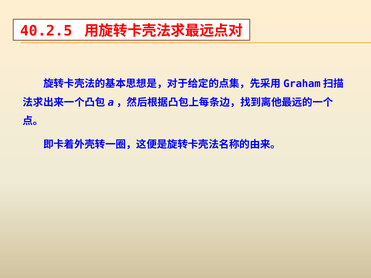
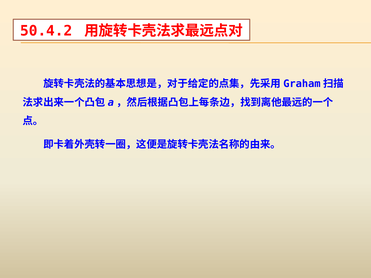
40.2.5: 40.2.5 -> 50.4.2
